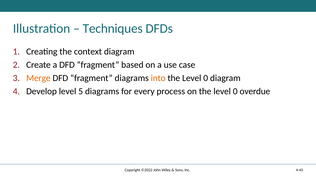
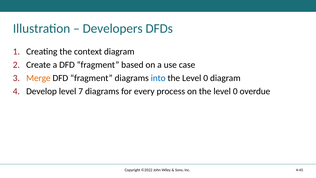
Techniques: Techniques -> Developers
into colour: orange -> blue
5: 5 -> 7
